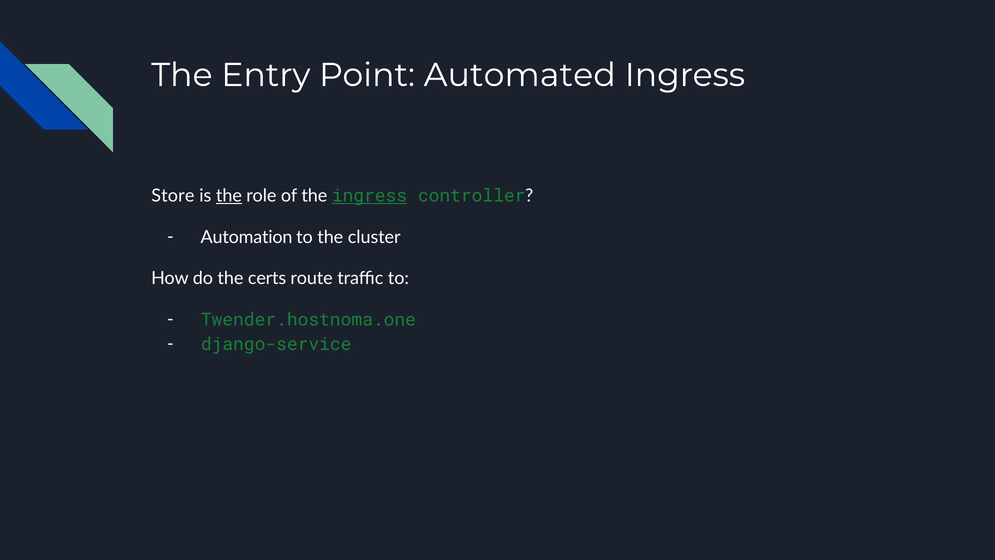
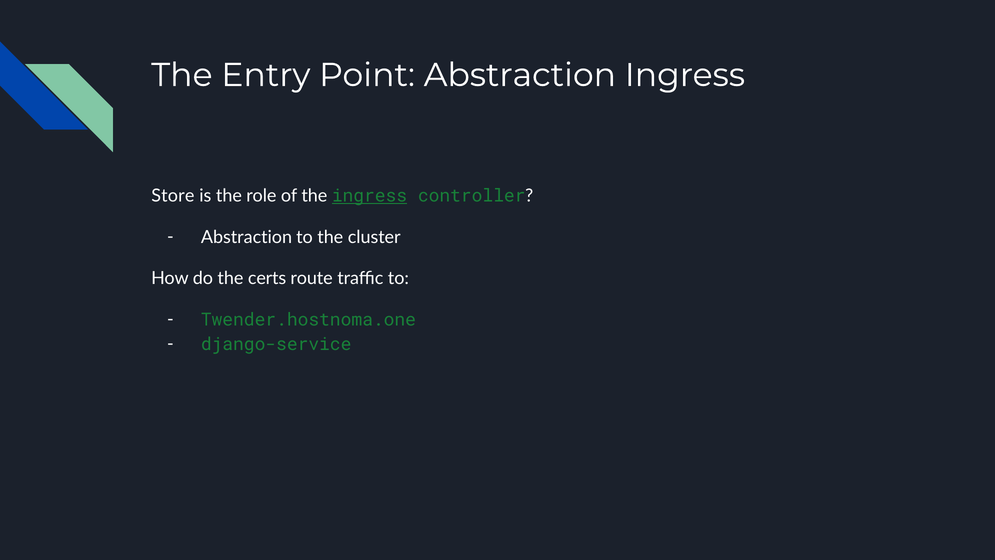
Point Automated: Automated -> Abstraction
the at (229, 196) underline: present -> none
Automation at (247, 237): Automation -> Abstraction
